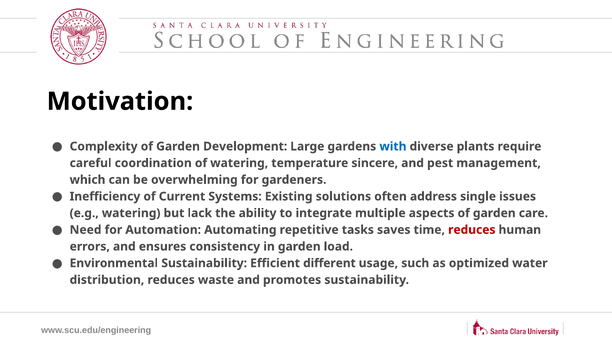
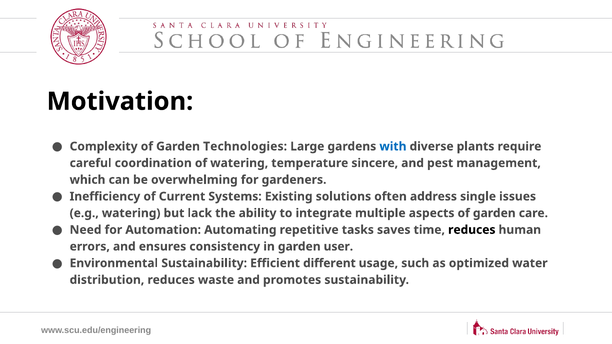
Development: Development -> Technologies
reduces at (472, 230) colour: red -> black
load: load -> user
